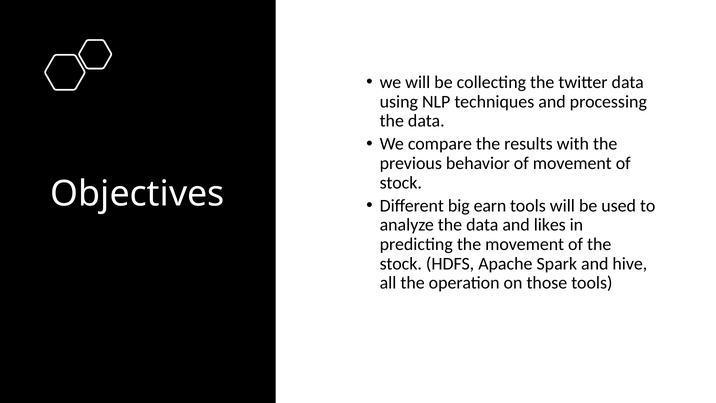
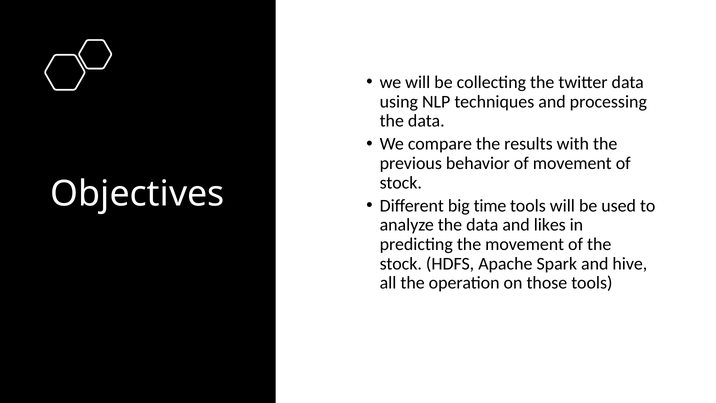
earn: earn -> time
